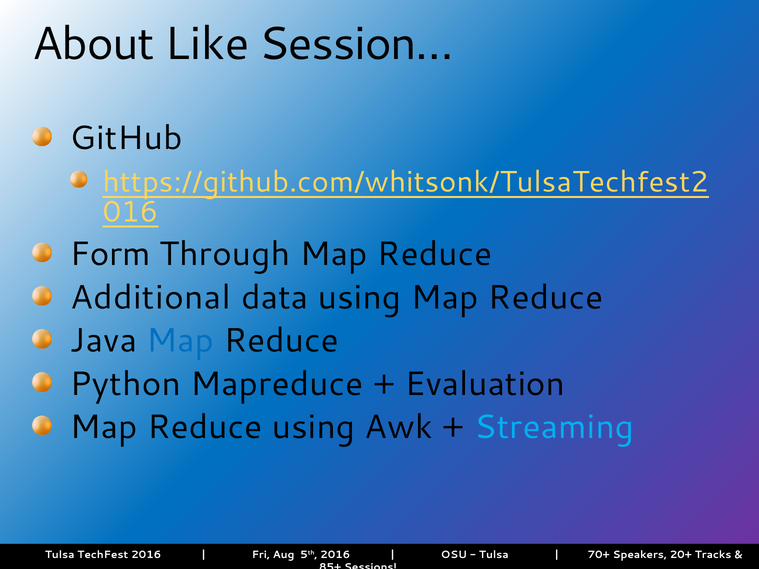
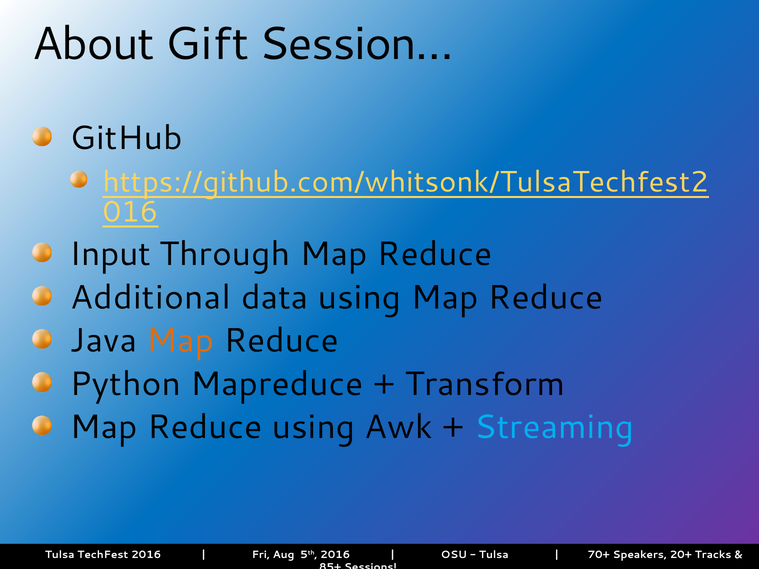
Like: Like -> Gift
Form: Form -> Input
Map at (180, 341) colour: blue -> orange
Evaluation: Evaluation -> Transform
